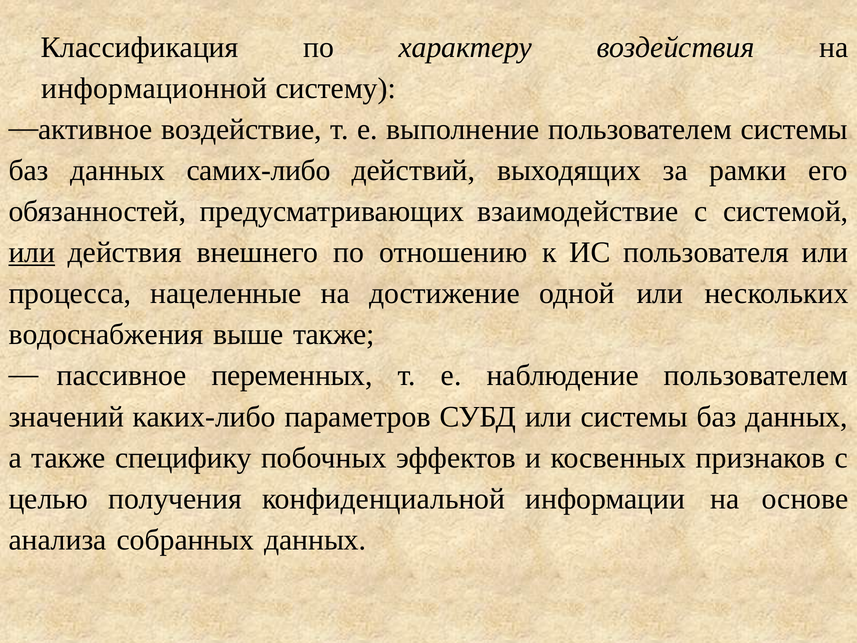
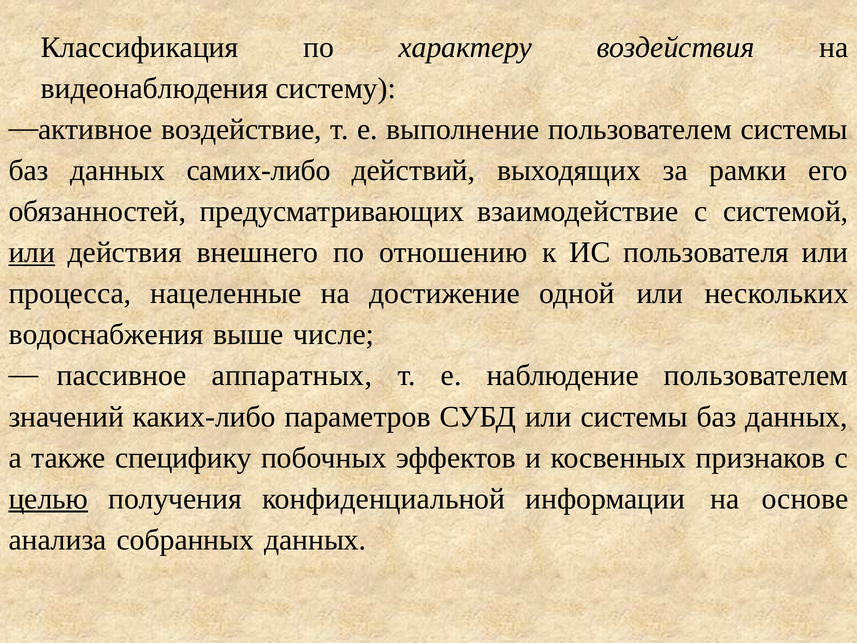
информационной: информационной -> видеонаблюдения
выше также: также -> числе
переменных: переменных -> аппаратных
целью underline: none -> present
